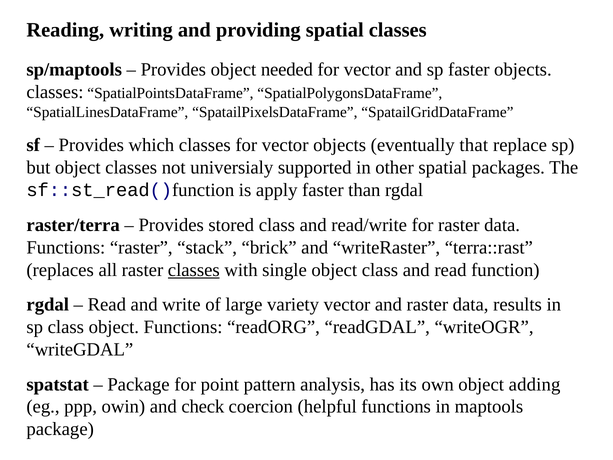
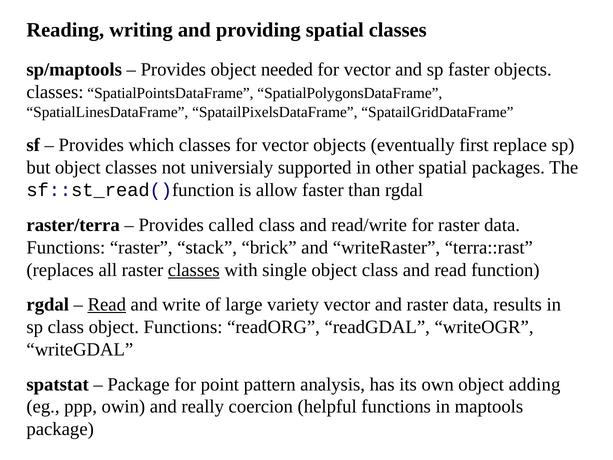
that: that -> first
apply: apply -> allow
stored: stored -> called
Read at (107, 304) underline: none -> present
check: check -> really
